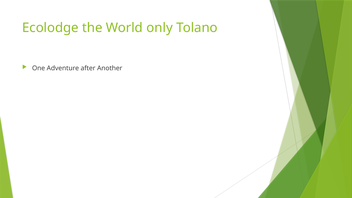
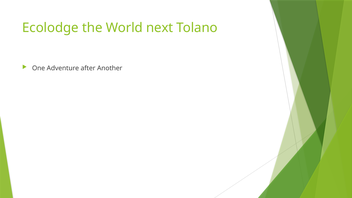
only: only -> next
